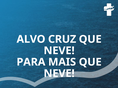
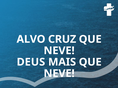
PARA: PARA -> DEUS
